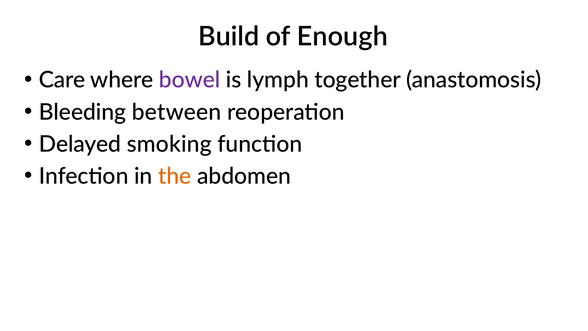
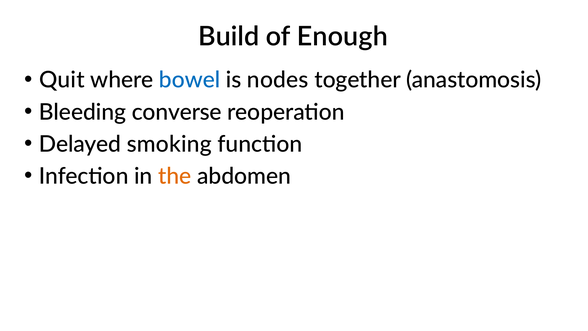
Care: Care -> Quit
bowel colour: purple -> blue
lymph: lymph -> nodes
between: between -> converse
